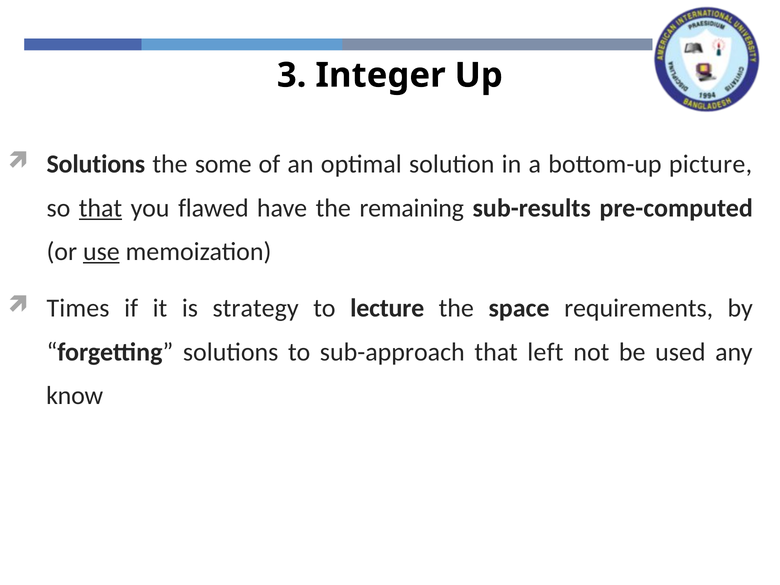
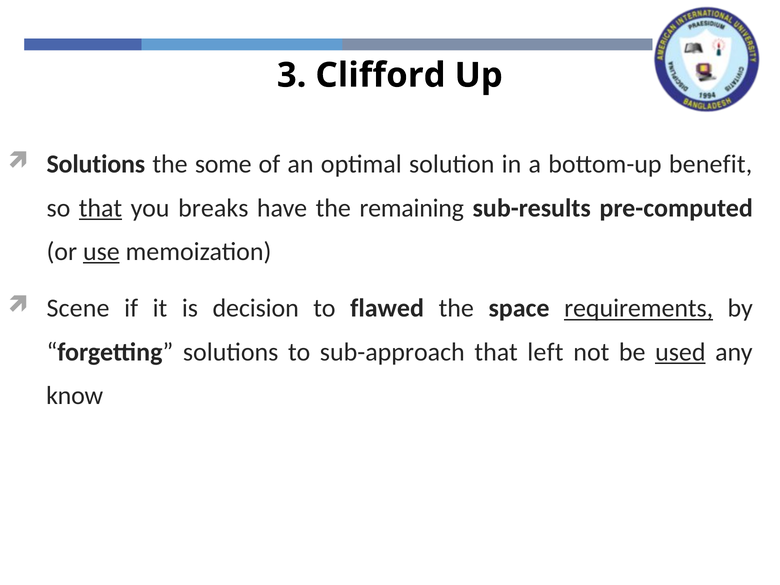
Integer: Integer -> Clifford
picture: picture -> benefit
flawed: flawed -> breaks
Times: Times -> Scene
strategy: strategy -> decision
lecture: lecture -> flawed
requirements underline: none -> present
used underline: none -> present
